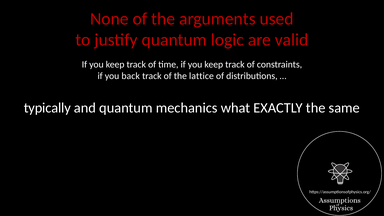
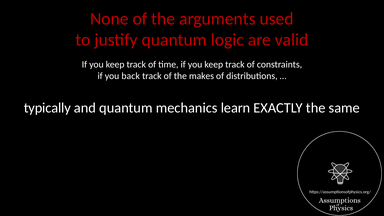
lattice: lattice -> makes
what: what -> learn
